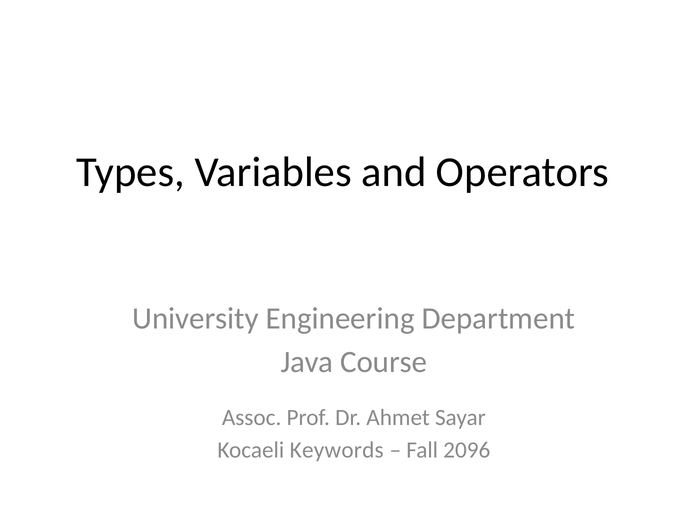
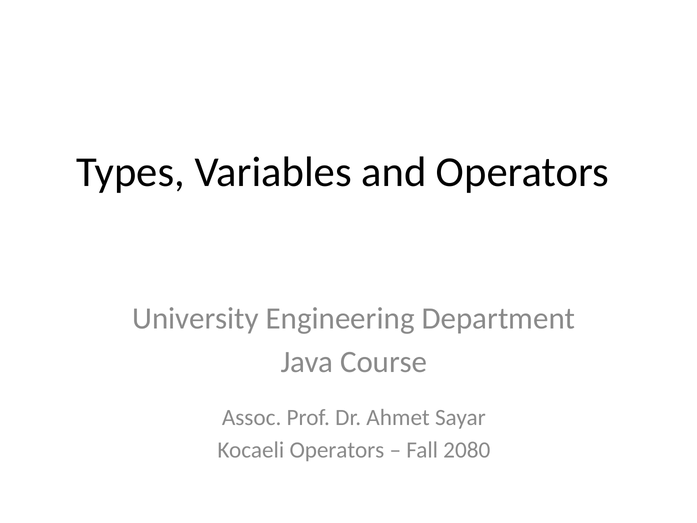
Kocaeli Keywords: Keywords -> Operators
2096: 2096 -> 2080
